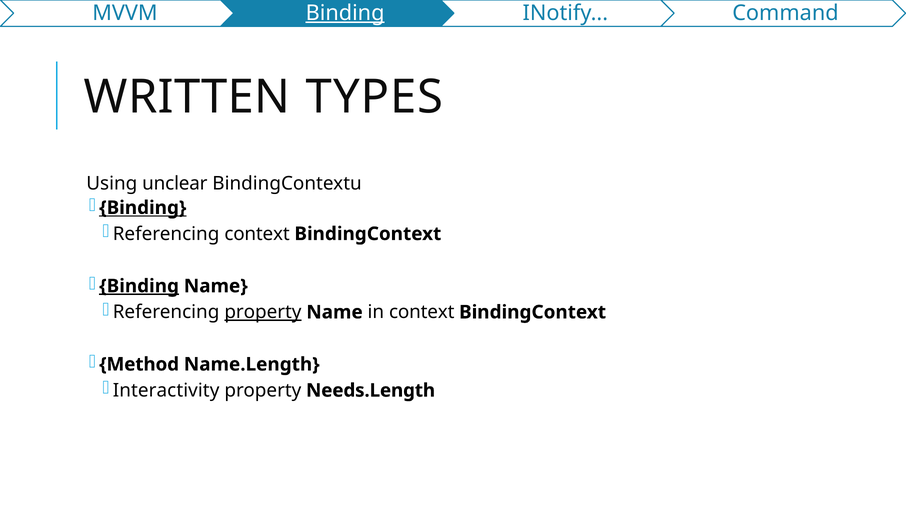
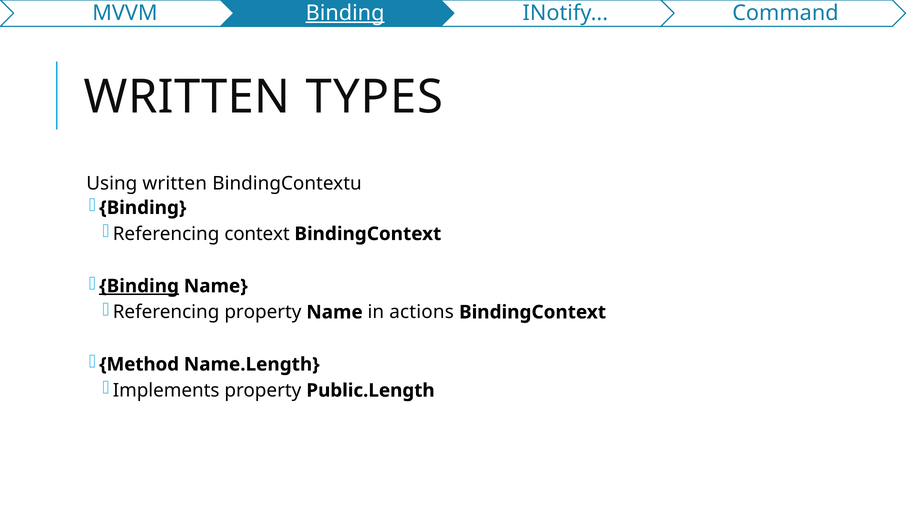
Using unclear: unclear -> written
Binding at (143, 208) underline: present -> none
property at (263, 312) underline: present -> none
in context: context -> actions
Interactivity: Interactivity -> Implements
Needs.Length: Needs.Length -> Public.Length
